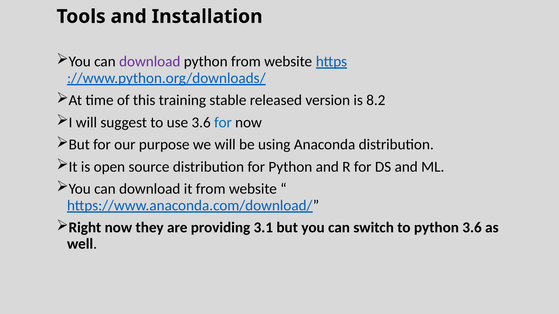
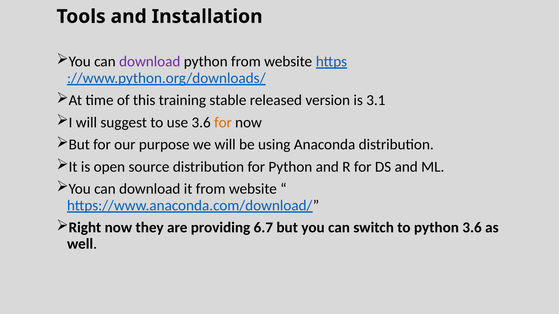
8.2: 8.2 -> 3.1
for at (223, 123) colour: blue -> orange
3.1: 3.1 -> 6.7
